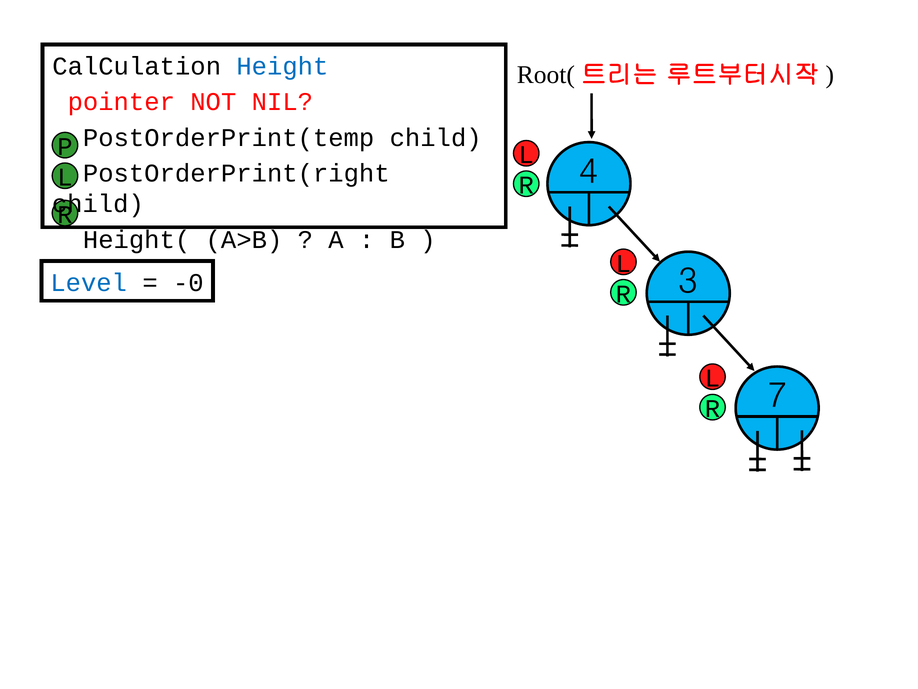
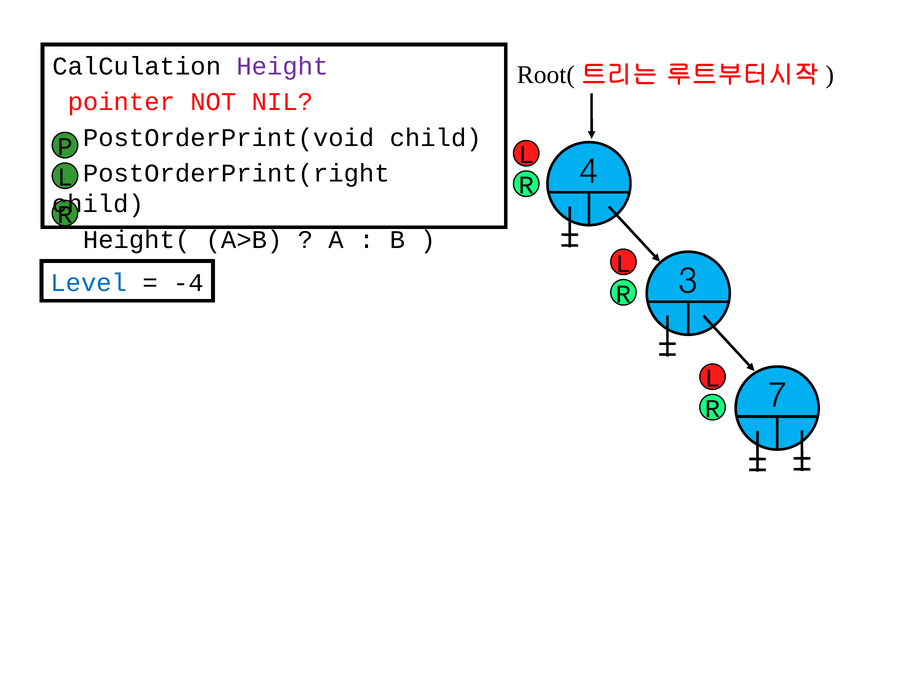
Height colour: blue -> purple
PostOrderPrint(temp: PostOrderPrint(temp -> PostOrderPrint(void
-0: -0 -> -4
